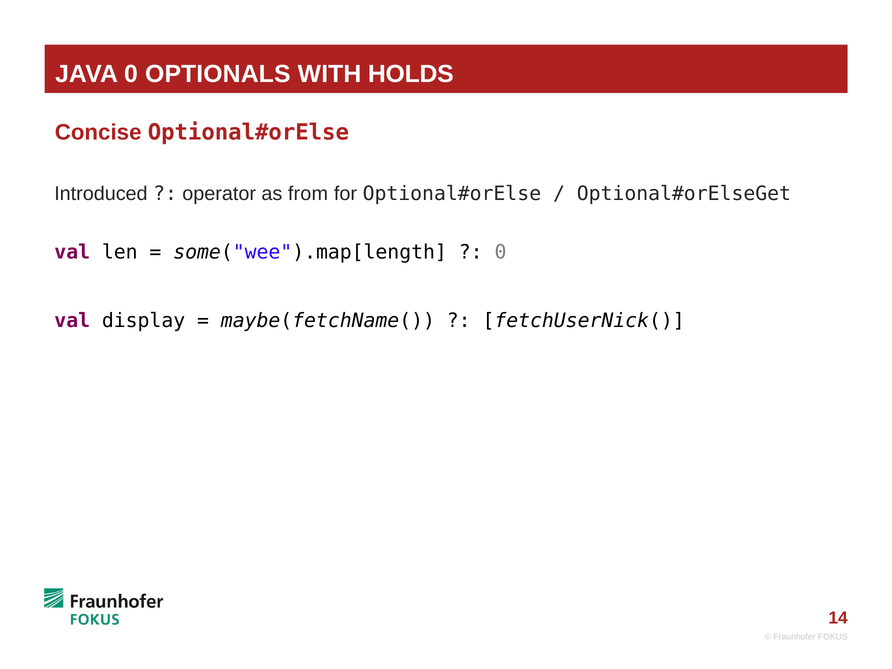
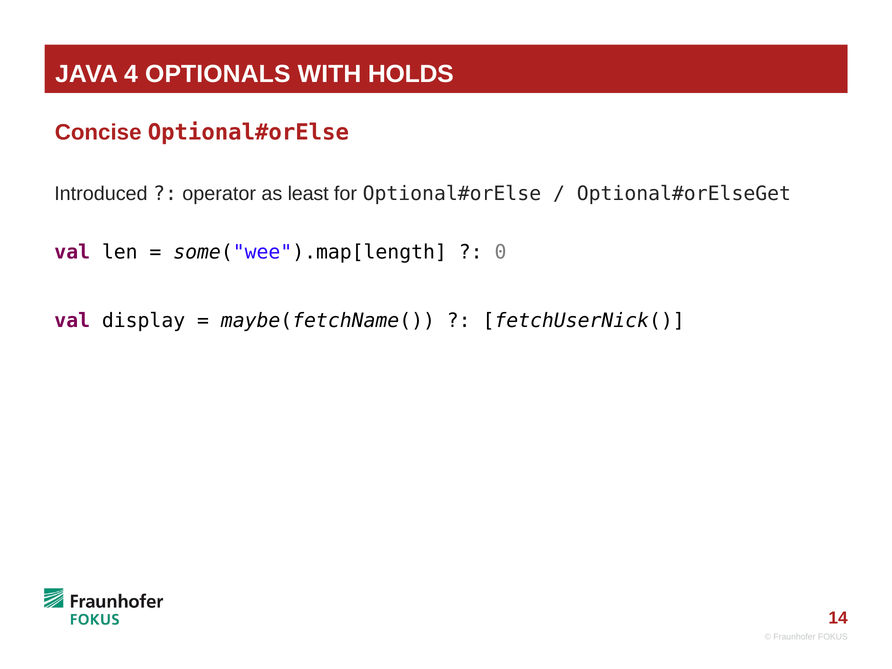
JAVA 0: 0 -> 4
from: from -> least
